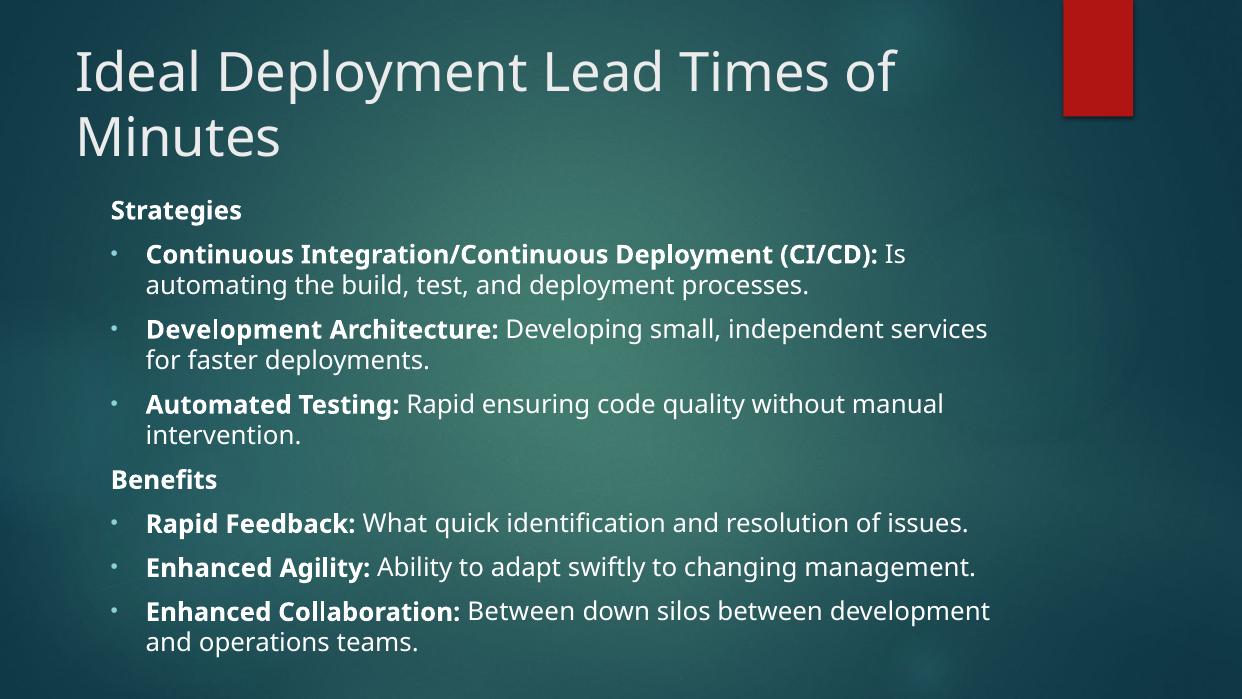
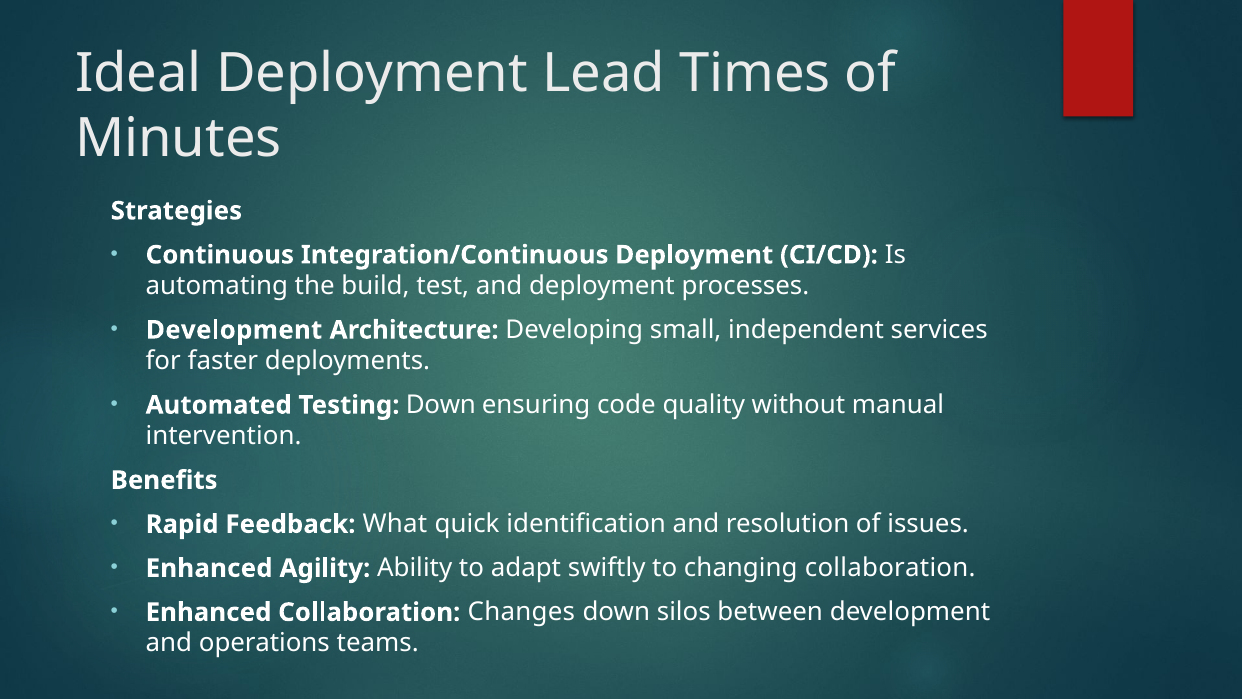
Testing Rapid: Rapid -> Down
changing management: management -> collaboration
Collaboration Between: Between -> Changes
